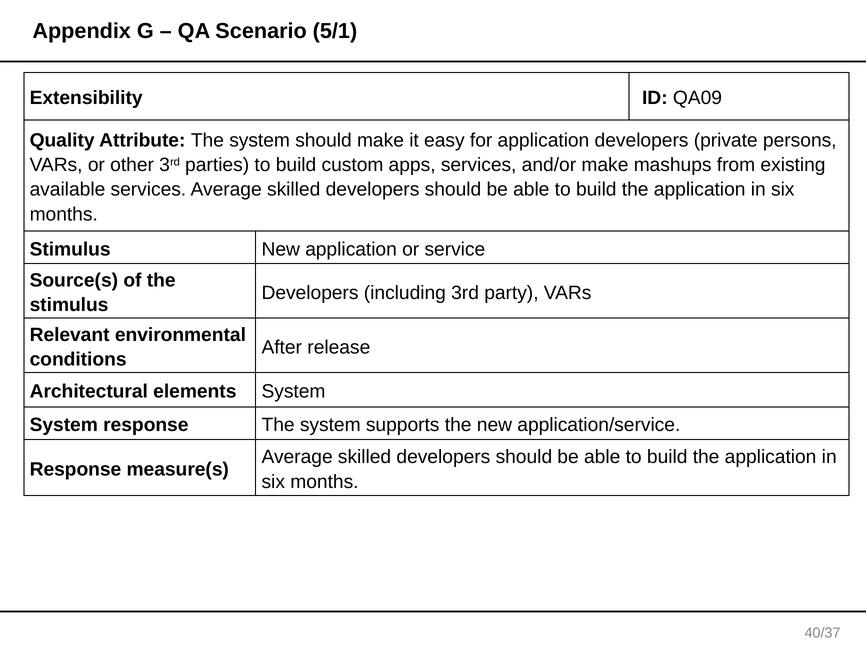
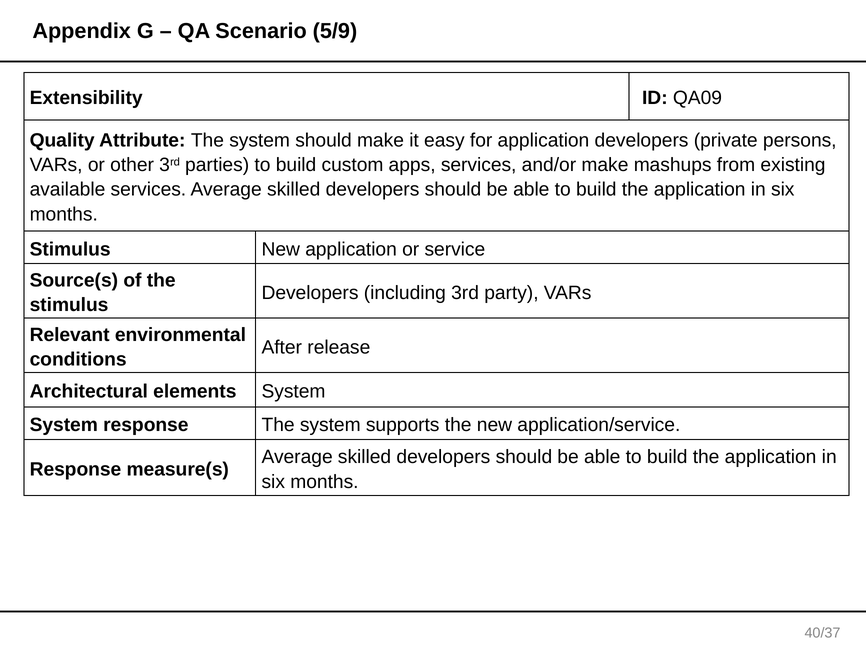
5/1: 5/1 -> 5/9
